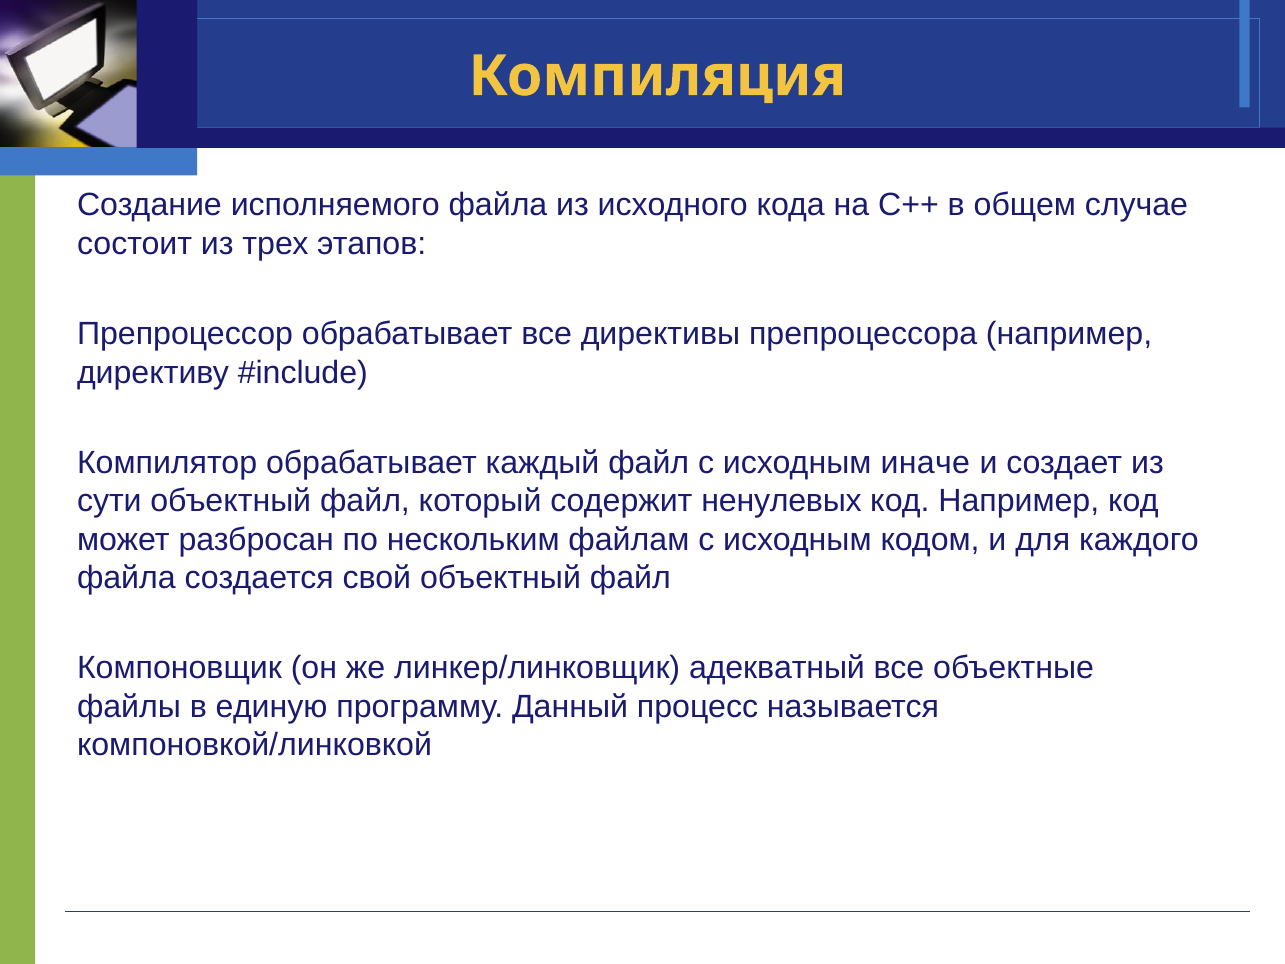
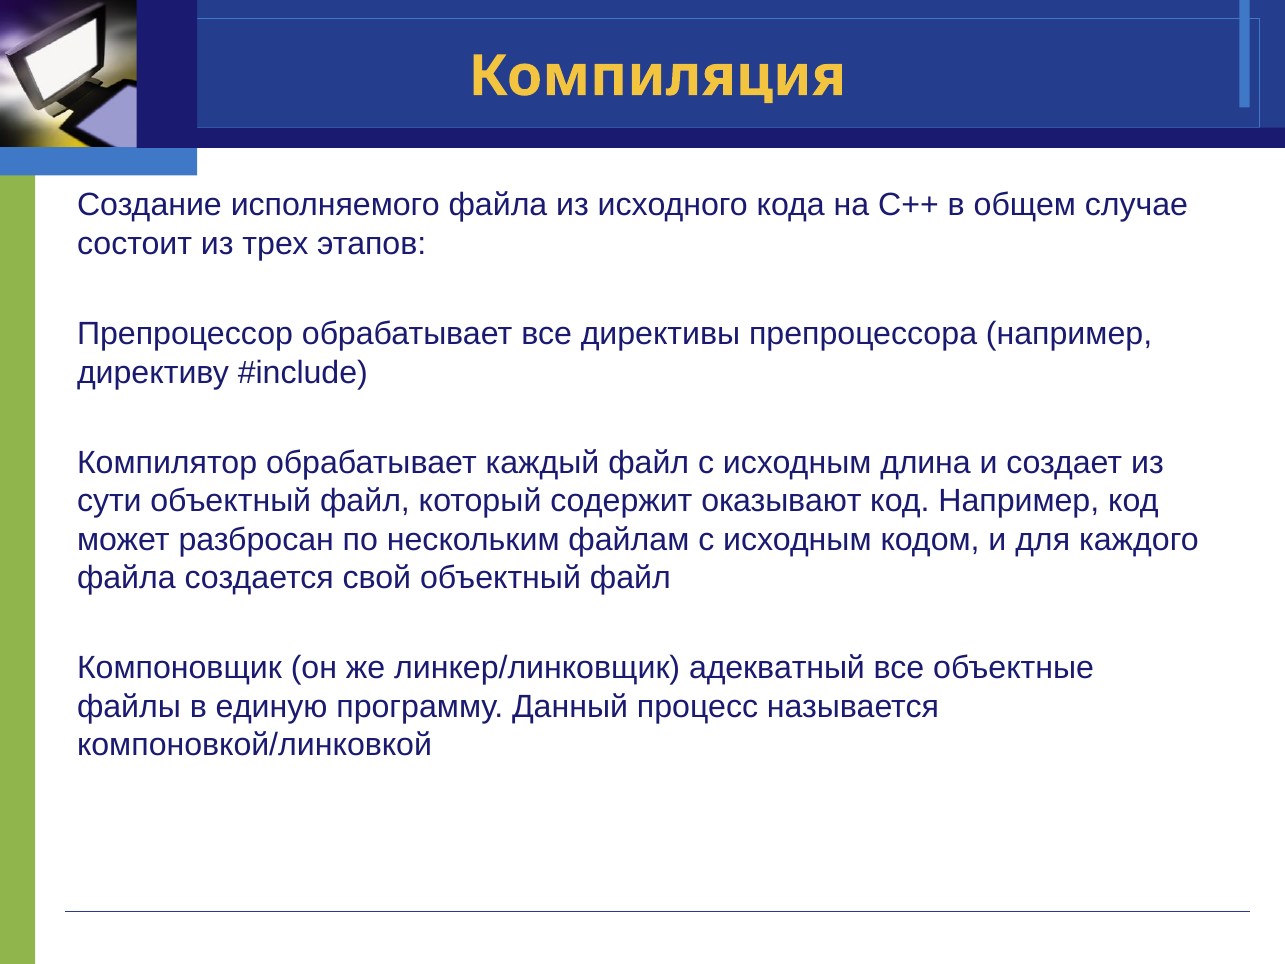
иначе: иначе -> длина
ненулевых: ненулевых -> оказывают
